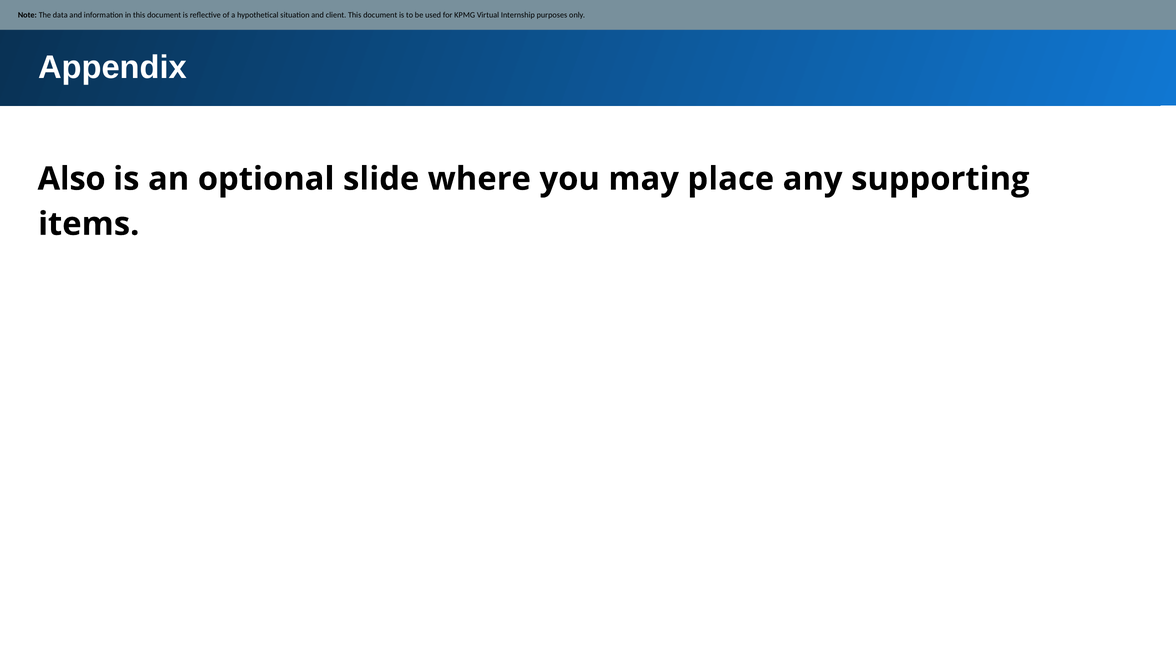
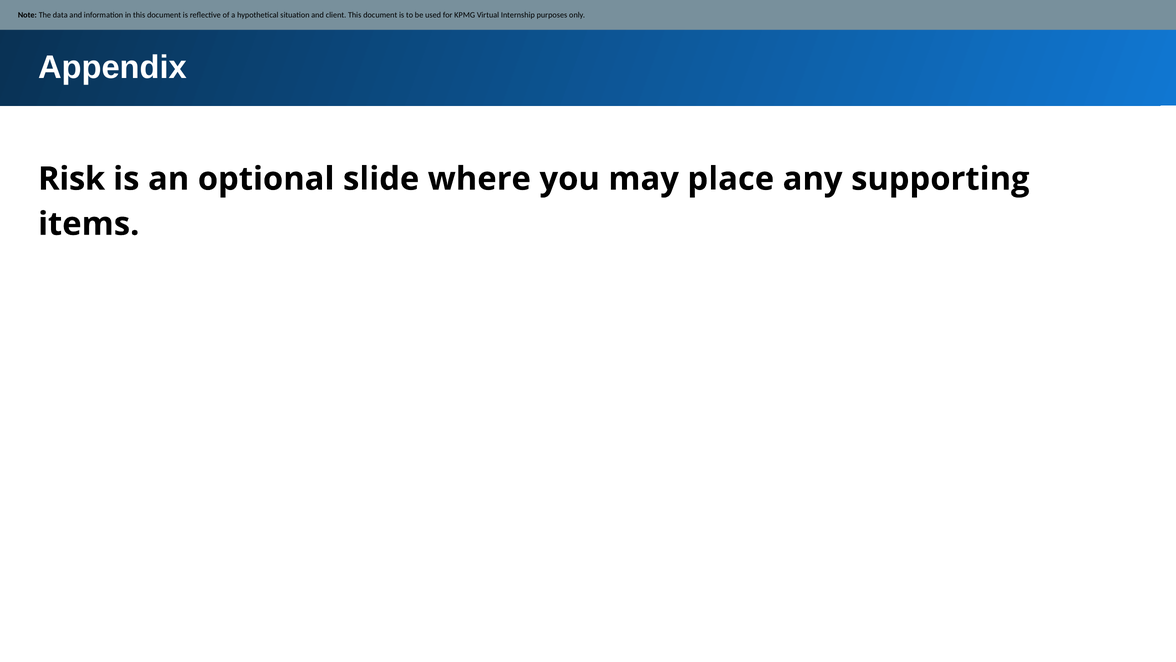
Also: Also -> Risk
